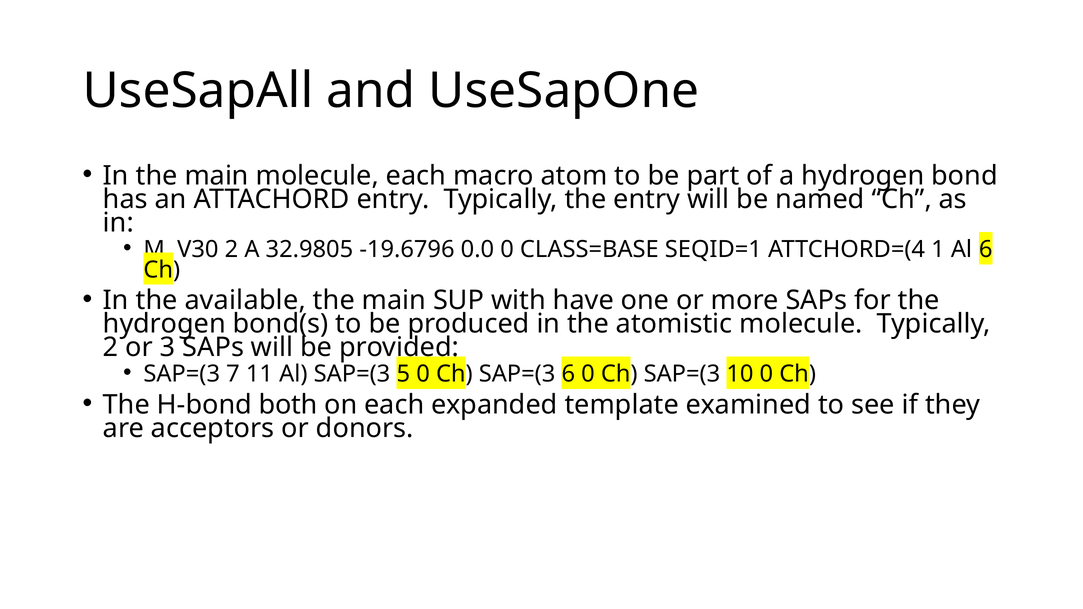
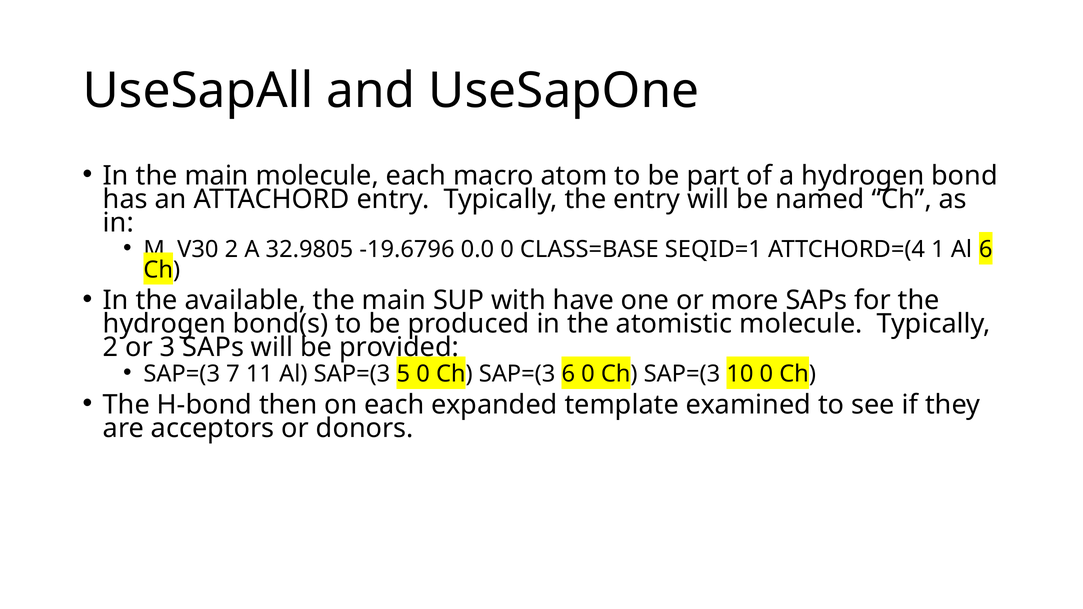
both: both -> then
